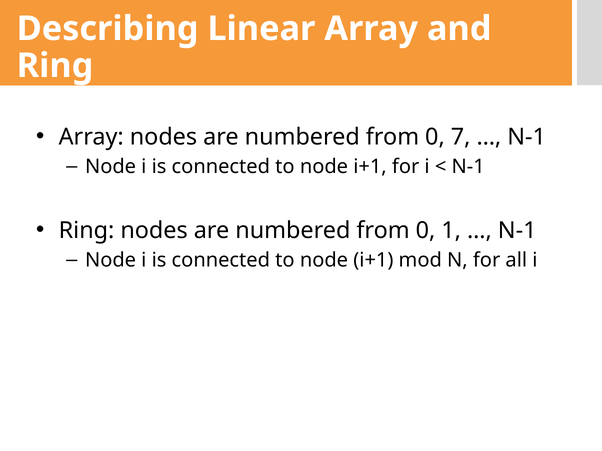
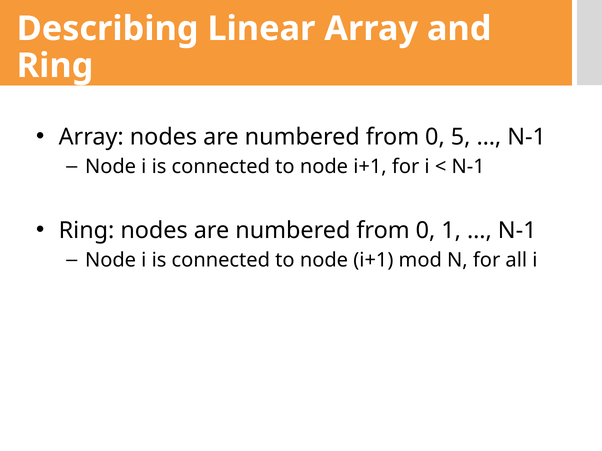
7: 7 -> 5
